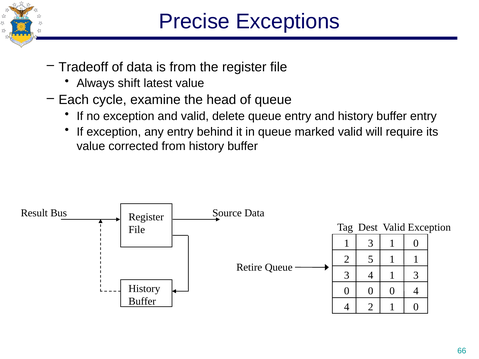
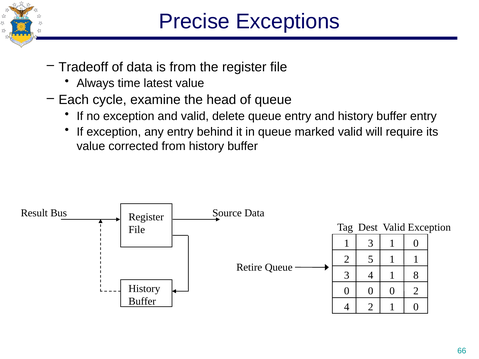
shift: shift -> time
1 3: 3 -> 8
4 at (416, 291): 4 -> 2
